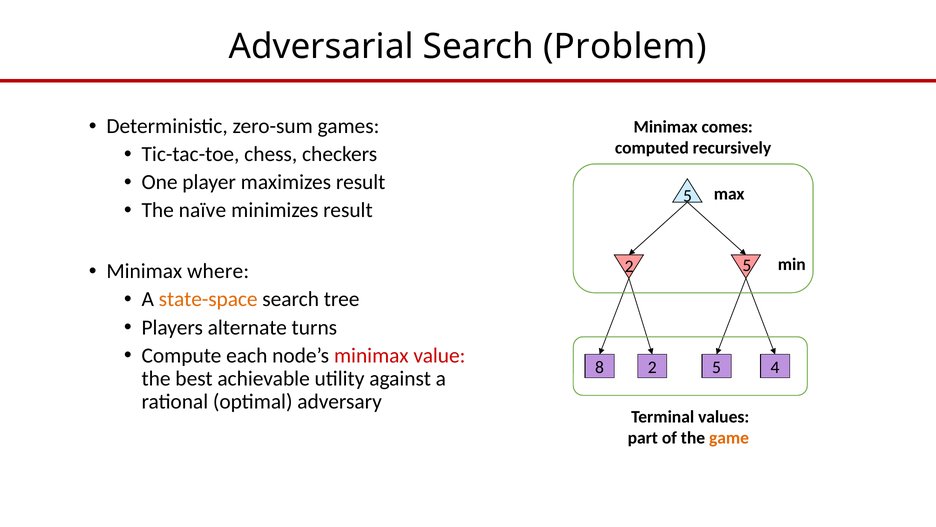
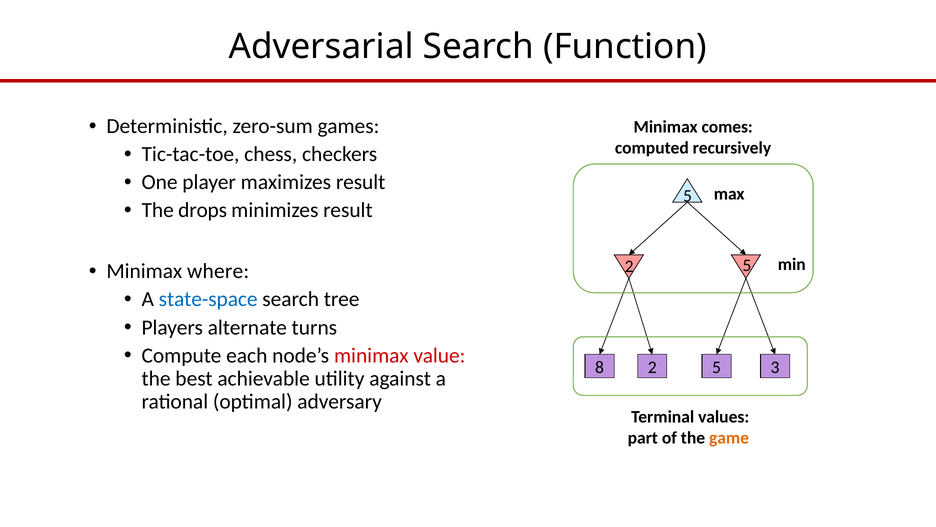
Problem: Problem -> Function
naïve: naïve -> drops
state-space colour: orange -> blue
4: 4 -> 3
